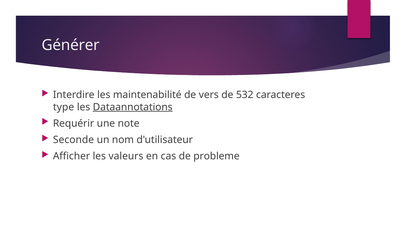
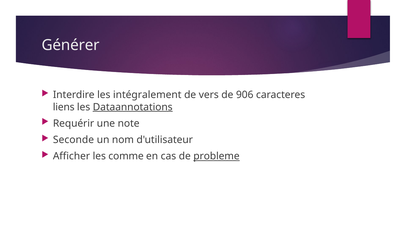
maintenabilité: maintenabilité -> intégralement
532: 532 -> 906
type: type -> liens
valeurs: valeurs -> comme
probleme underline: none -> present
